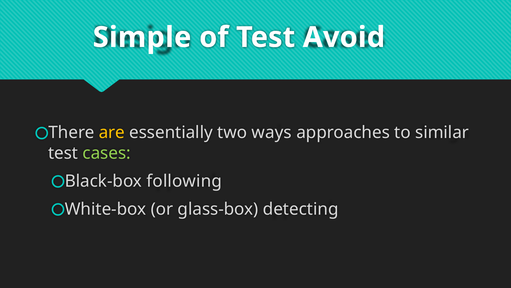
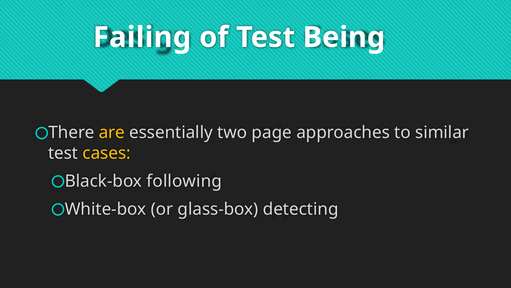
Simple: Simple -> Failing
Avoid: Avoid -> Being
ways: ways -> page
cases colour: light green -> yellow
